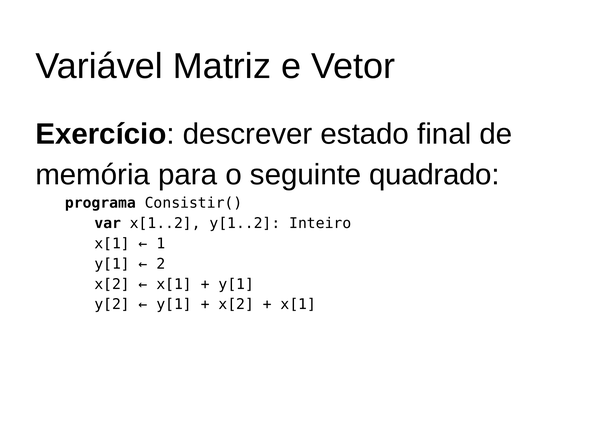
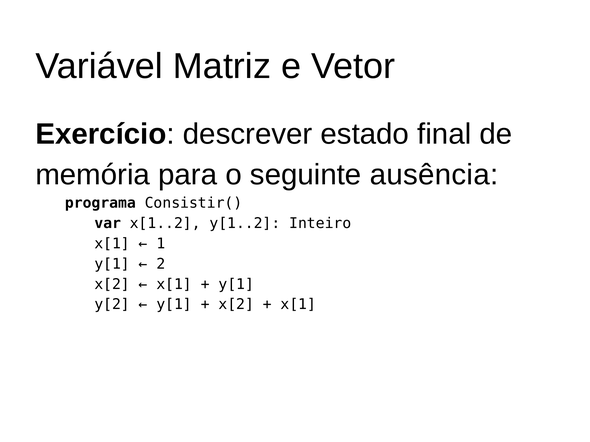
quadrado: quadrado -> ausência
